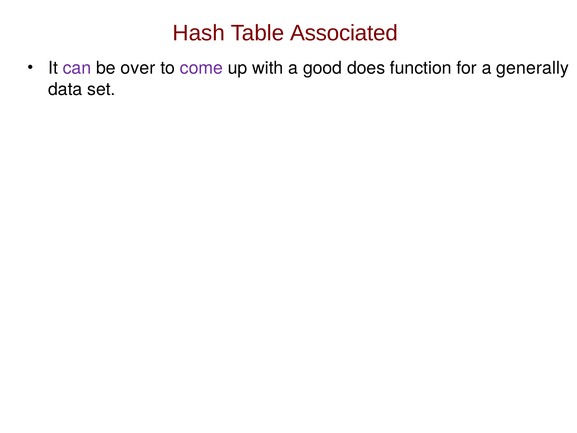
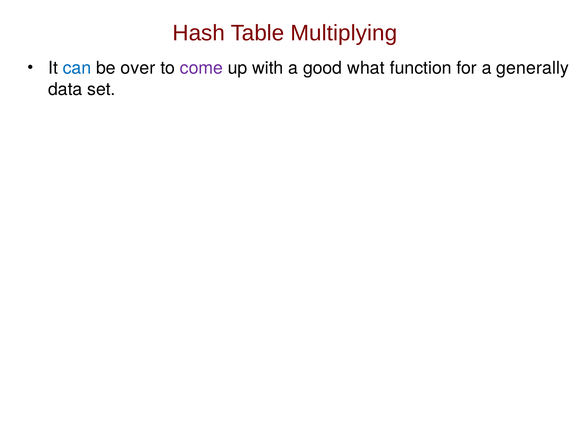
Associated: Associated -> Multiplying
can colour: purple -> blue
does: does -> what
